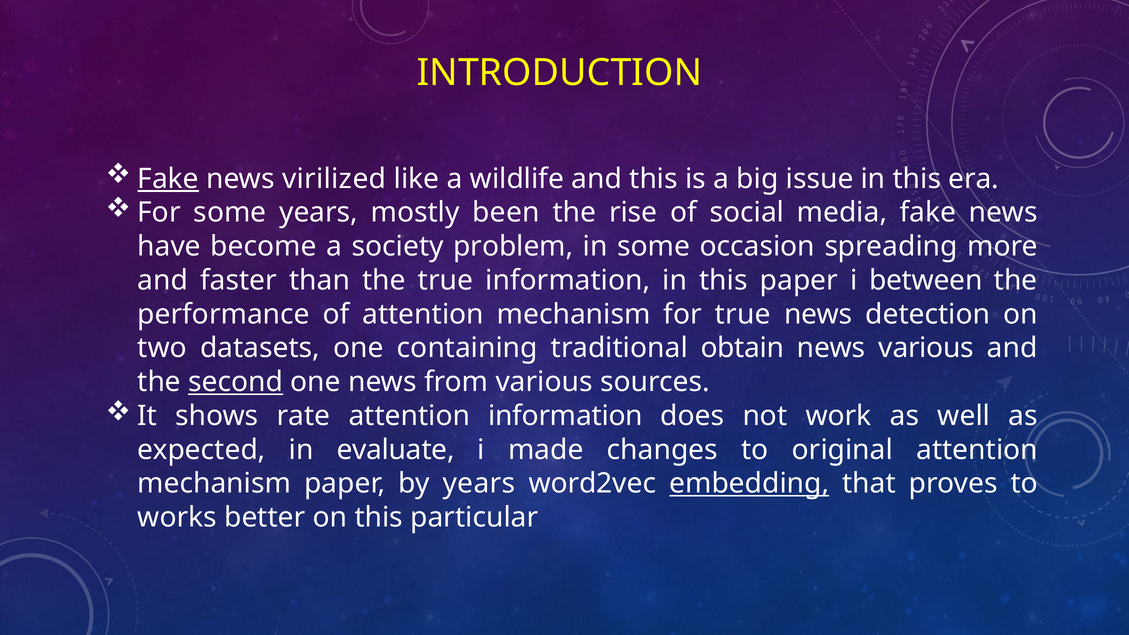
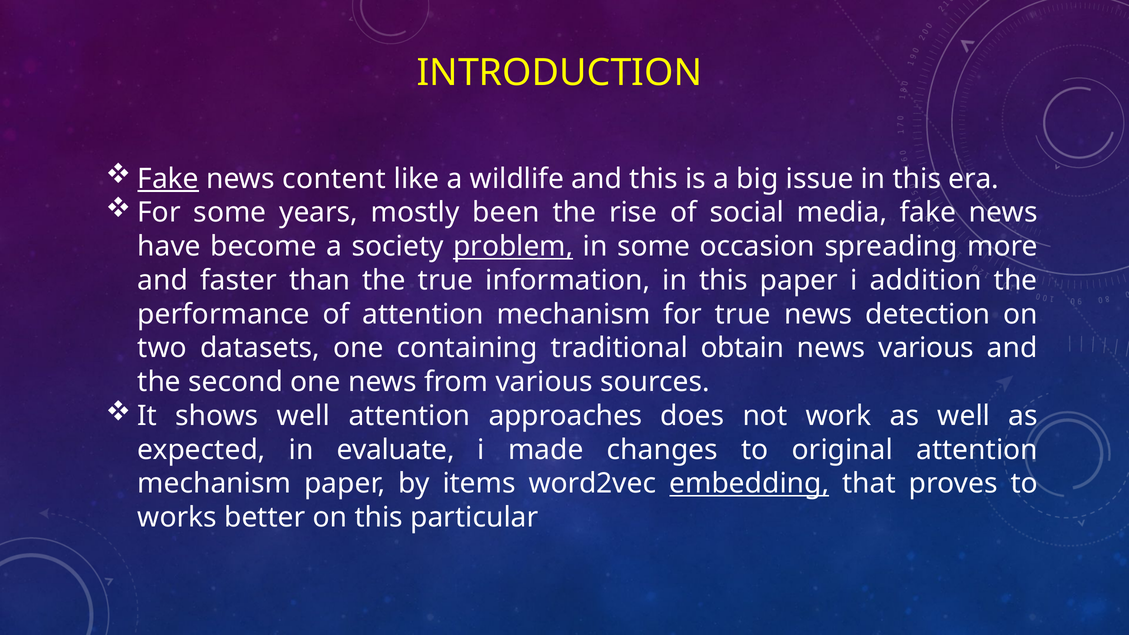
virilized: virilized -> content
problem underline: none -> present
between: between -> addition
second underline: present -> none
shows rate: rate -> well
attention information: information -> approaches
by years: years -> items
